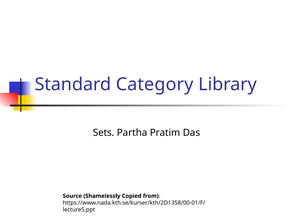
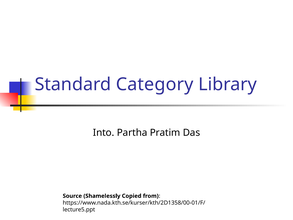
Sets: Sets -> Into
